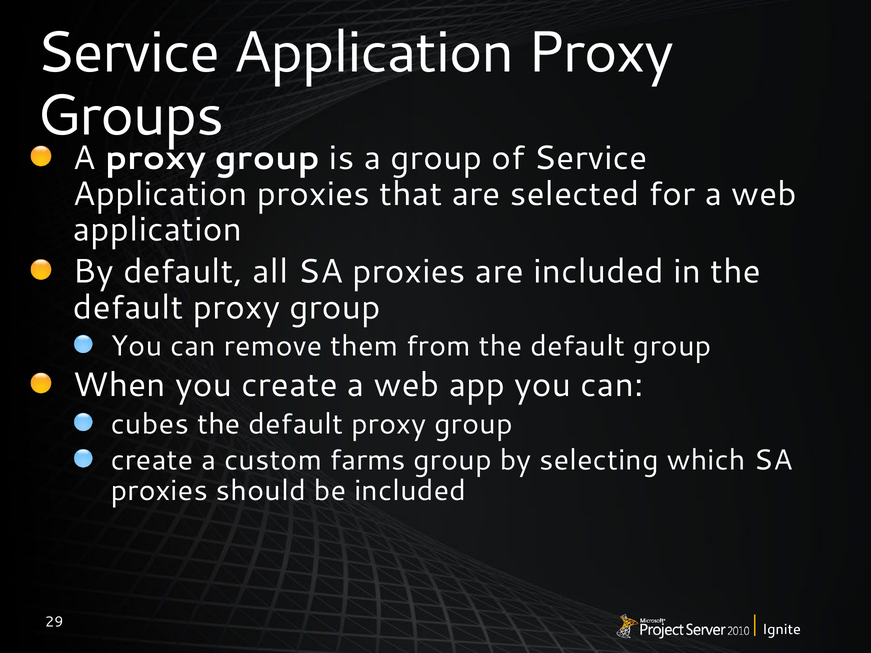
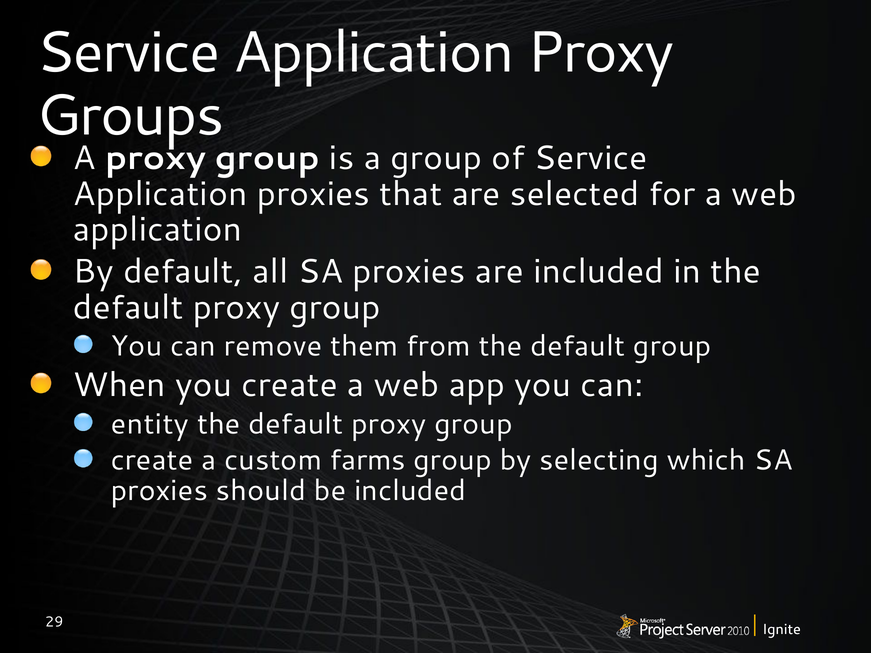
cubes: cubes -> entity
